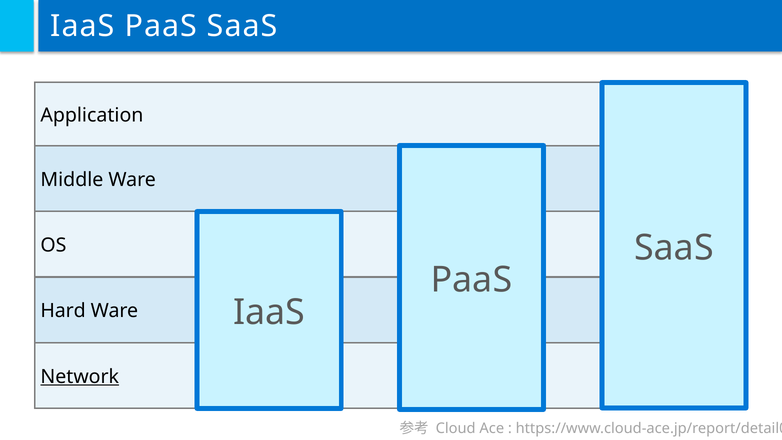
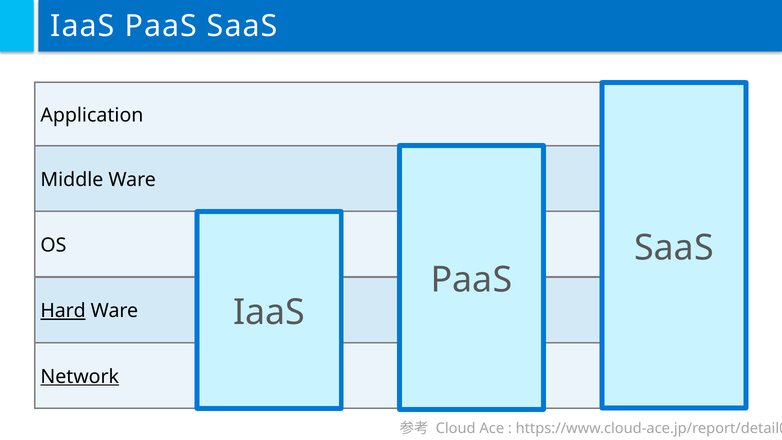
Hard underline: none -> present
